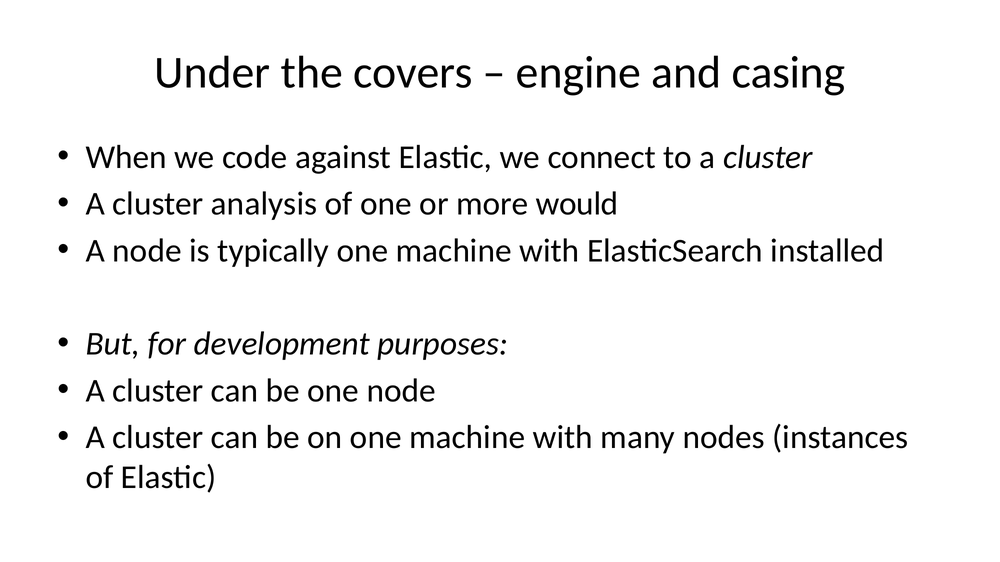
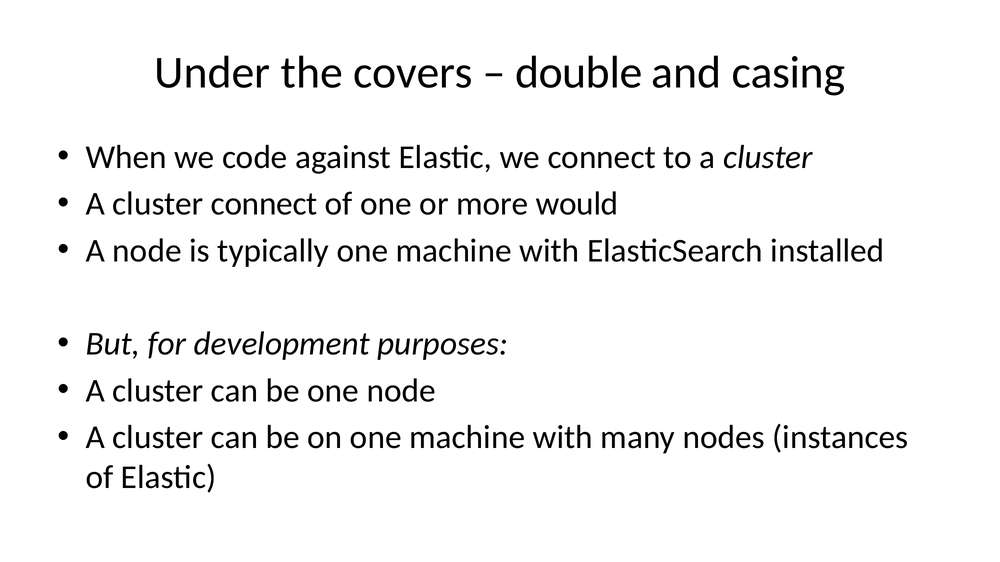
engine: engine -> double
cluster analysis: analysis -> connect
